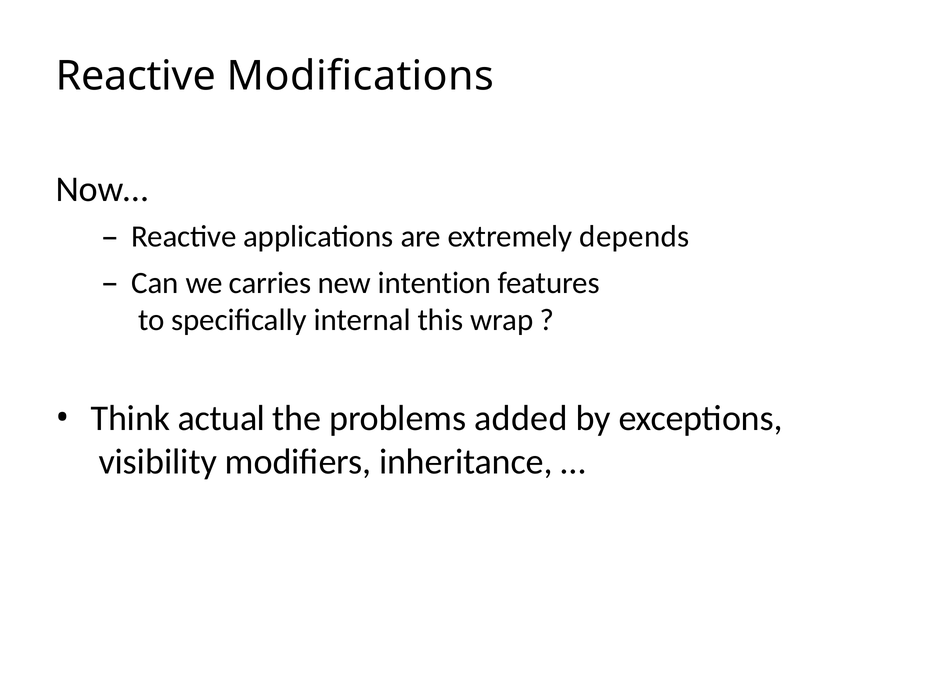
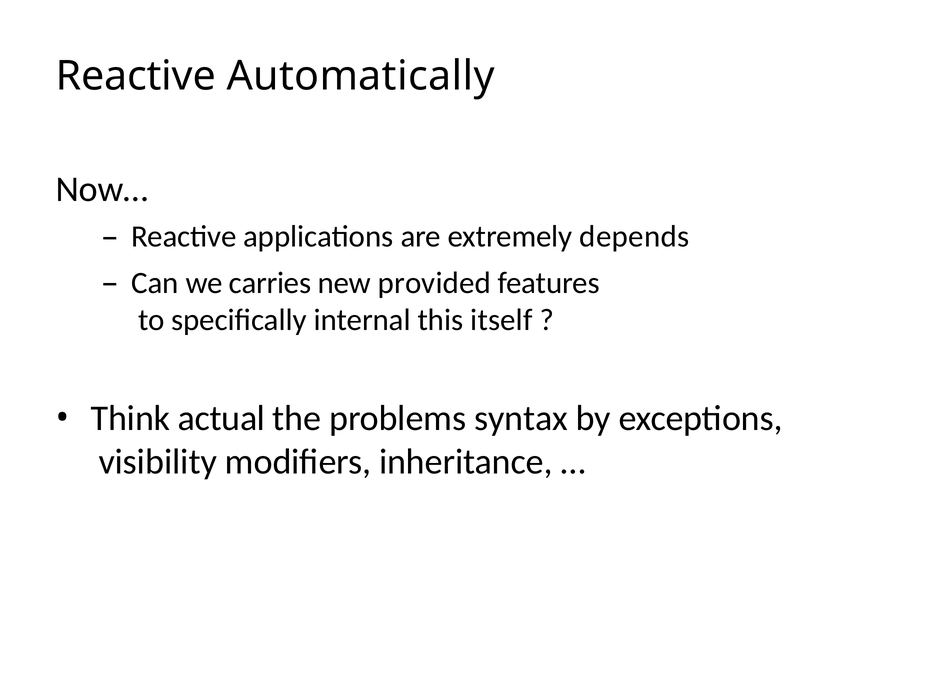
Modifications: Modifications -> Automatically
intention: intention -> provided
wrap: wrap -> itself
added: added -> syntax
